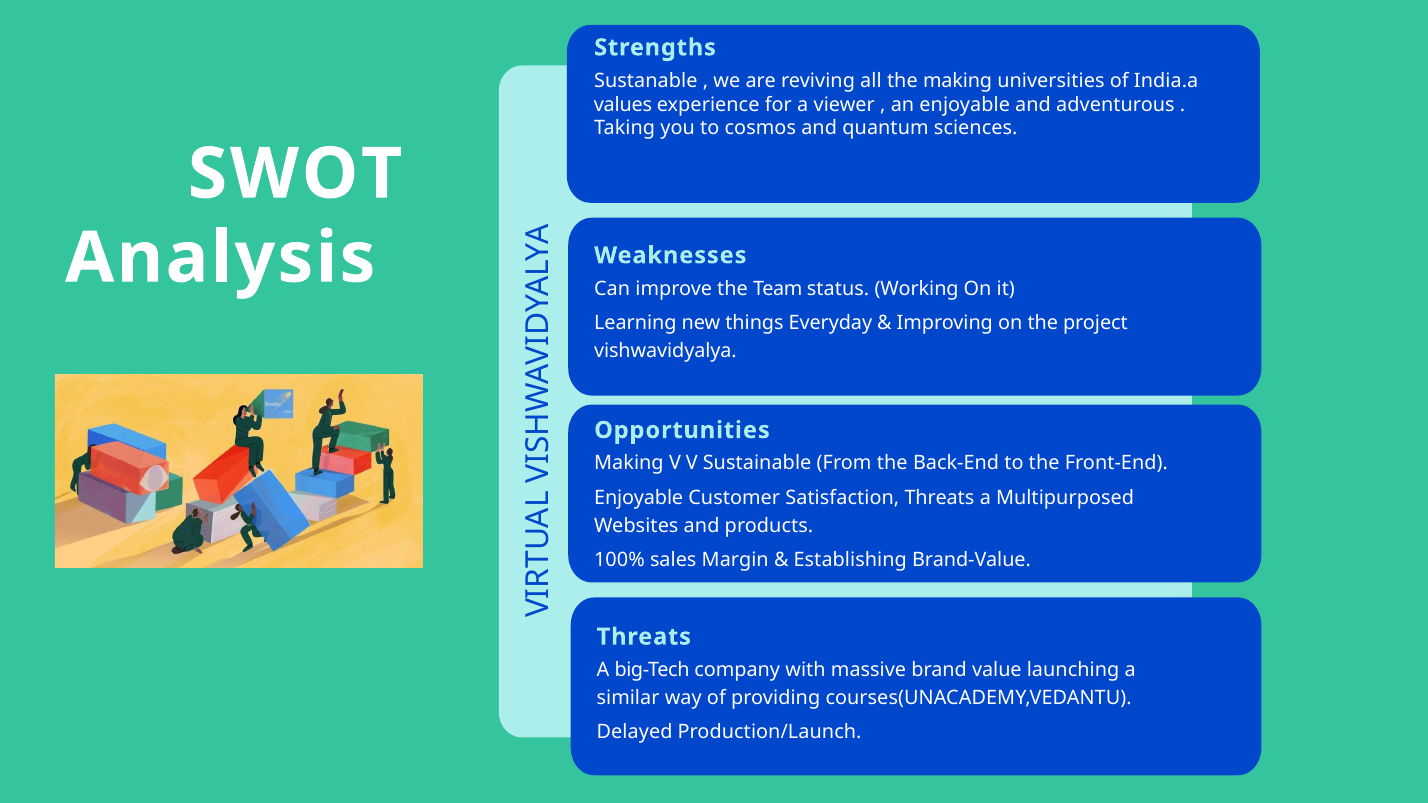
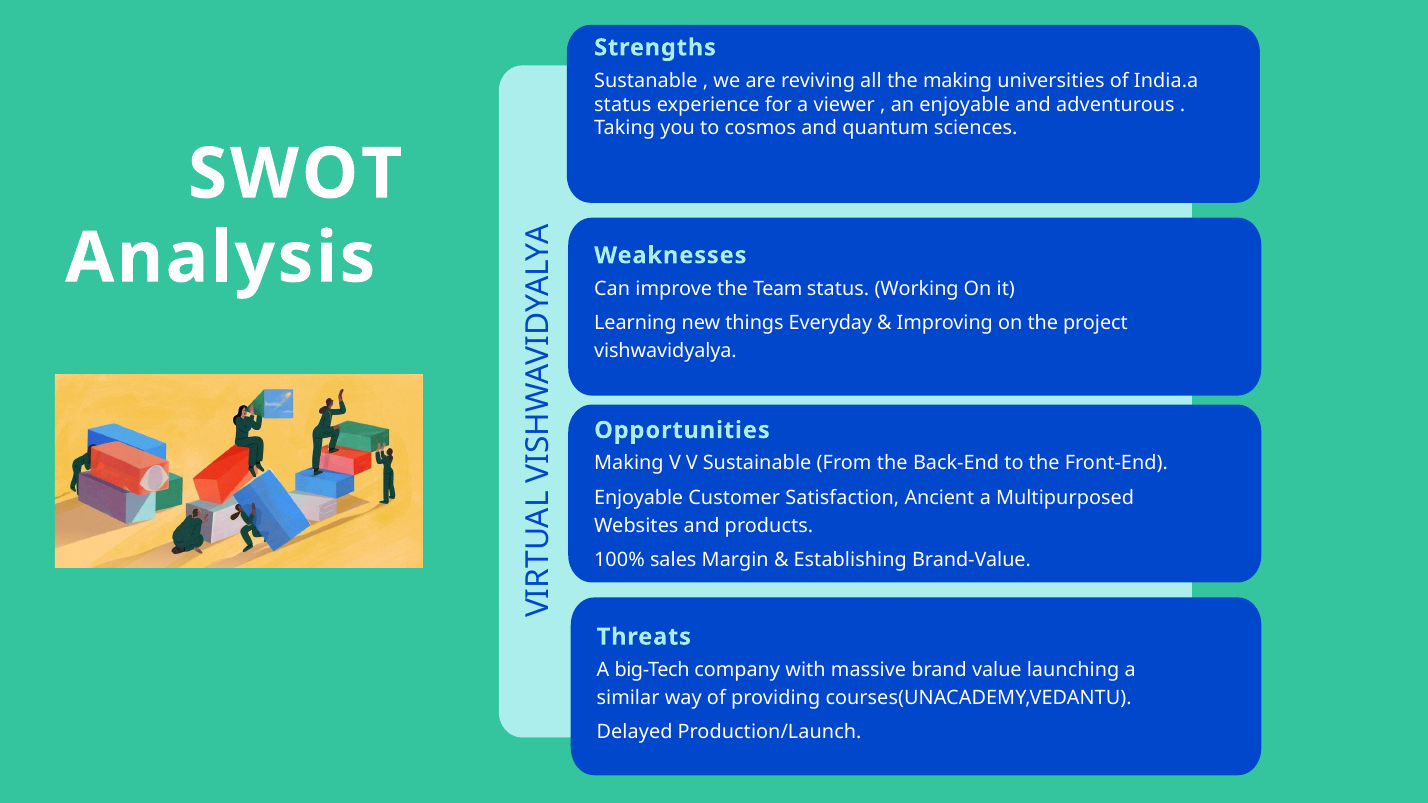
values at (623, 105): values -> status
Satisfaction Threats: Threats -> Ancient
